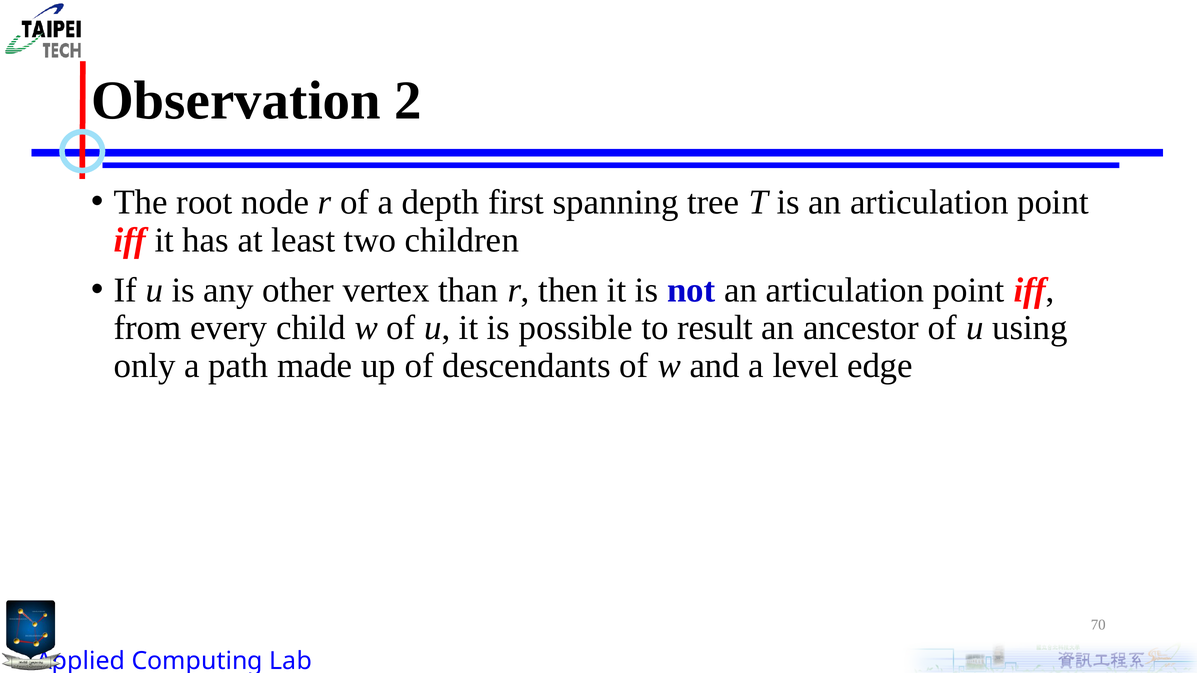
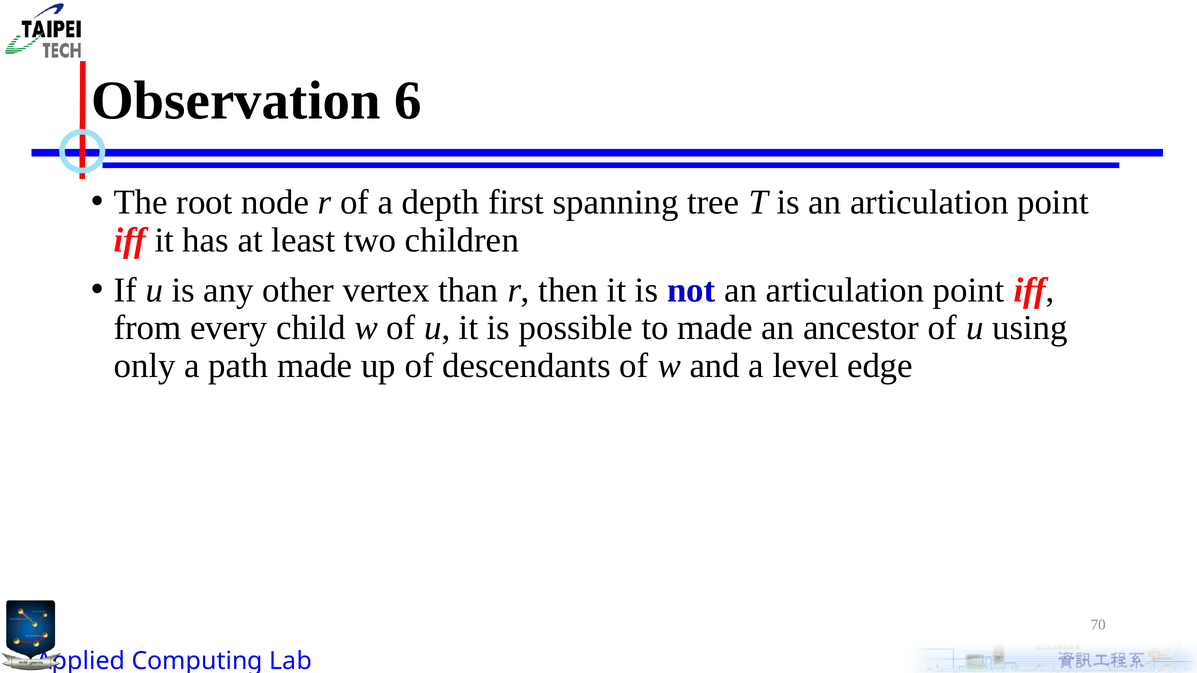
2: 2 -> 6
to result: result -> made
